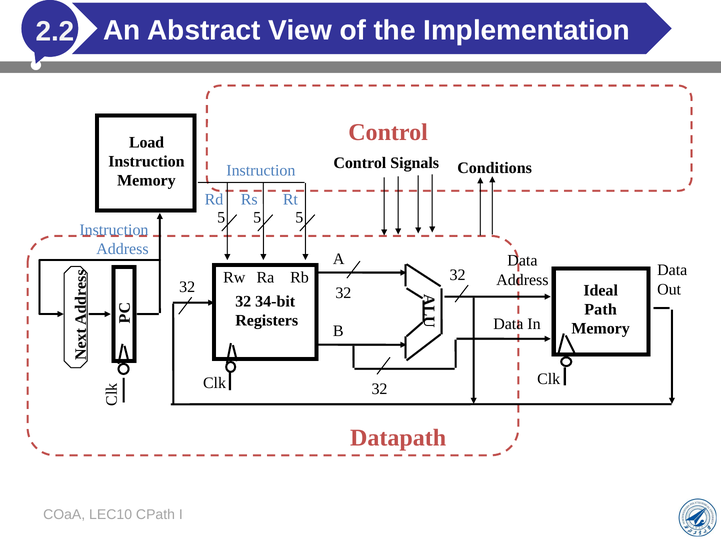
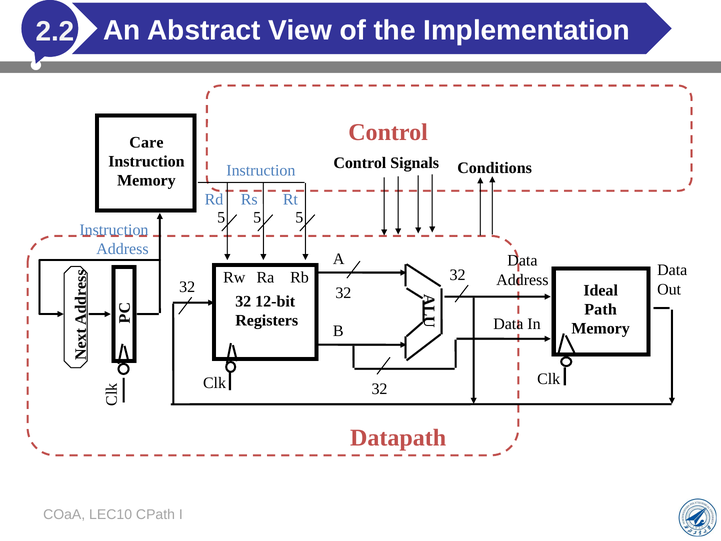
Load: Load -> Care
34-bit: 34-bit -> 12-bit
